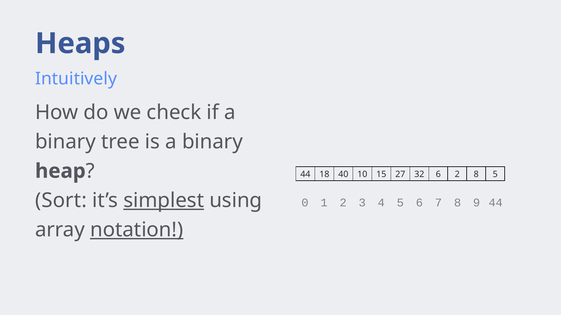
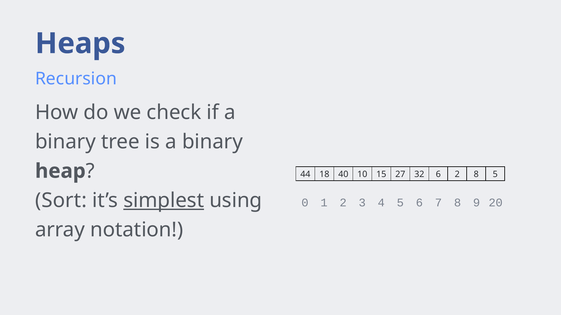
Intuitively: Intuitively -> Recursion
9 44: 44 -> 20
notation underline: present -> none
